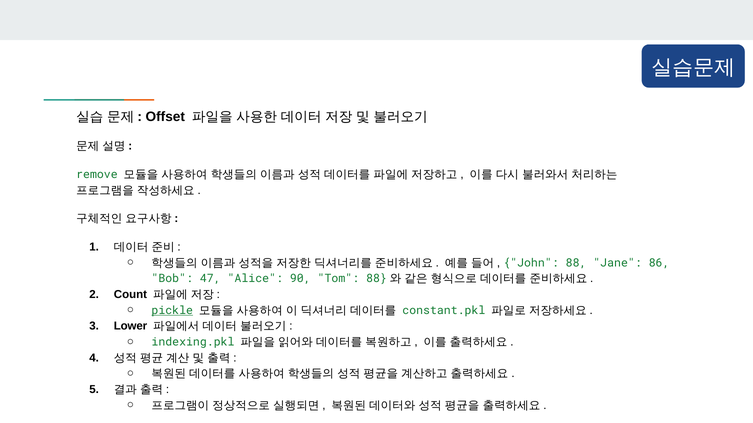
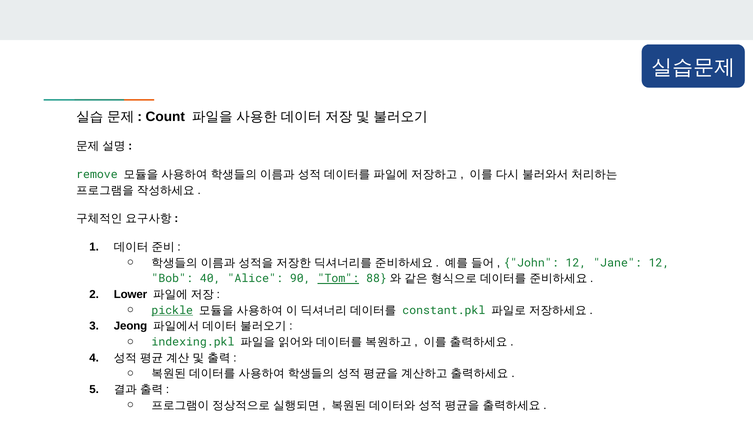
Offset: Offset -> Count
John 88: 88 -> 12
Jane 86: 86 -> 12
47: 47 -> 40
Tom underline: none -> present
Count: Count -> Lower
Lower: Lower -> Jeong
